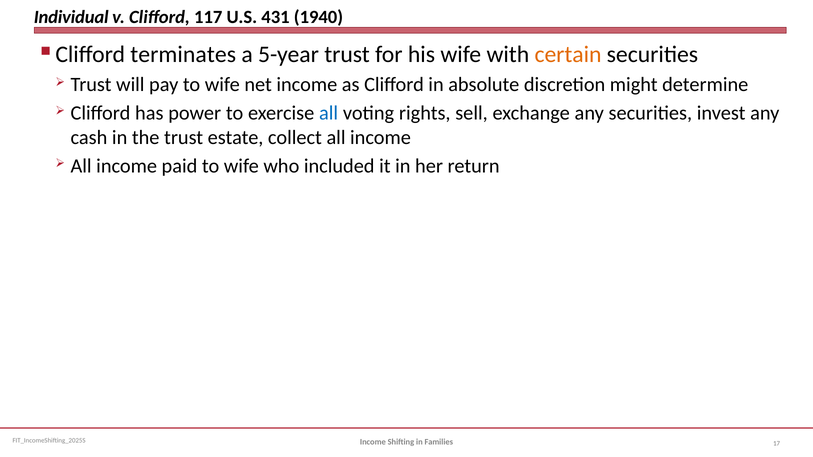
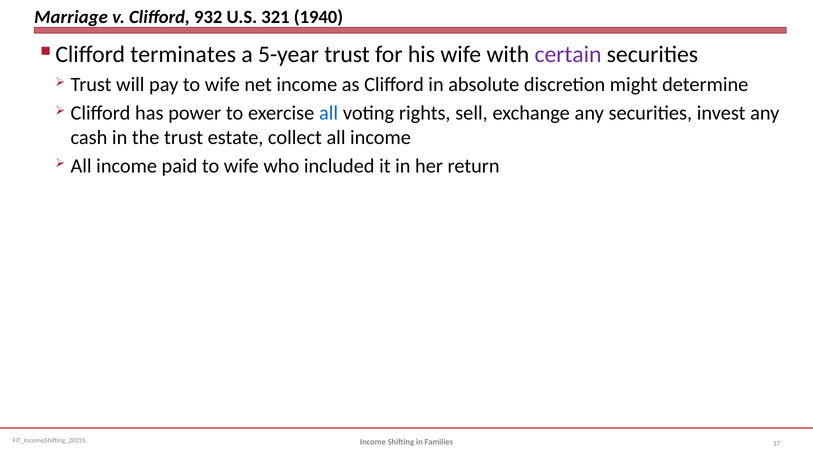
Individual: Individual -> Marriage
117: 117 -> 932
431: 431 -> 321
certain colour: orange -> purple
